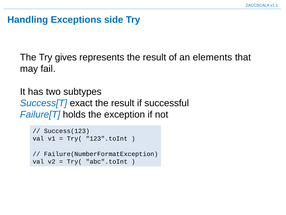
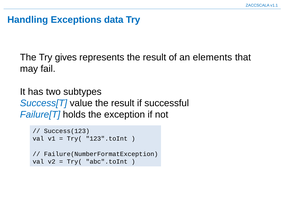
side: side -> data
exact: exact -> value
